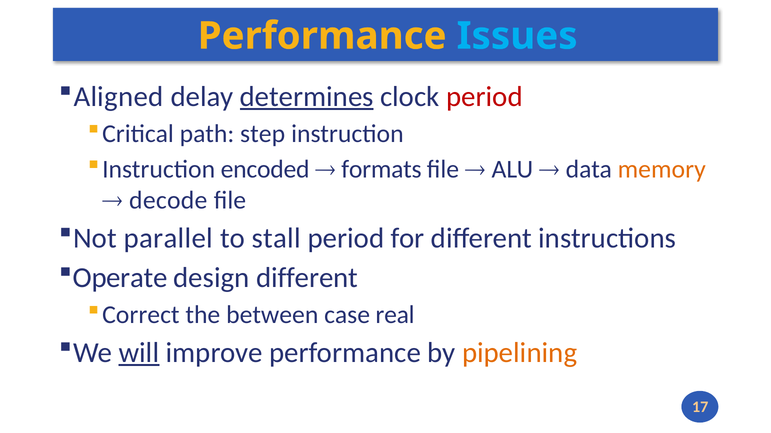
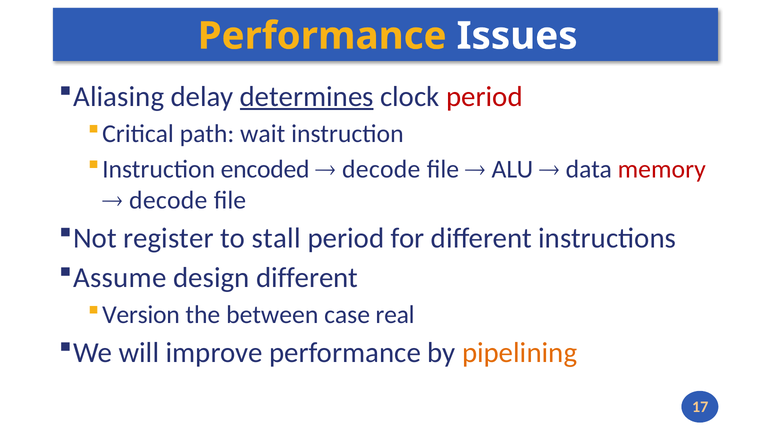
Issues colour: light blue -> white
Aligned: Aligned -> Aliasing
step: step -> wait
formats at (381, 170): formats -> decode
memory colour: orange -> red
parallel: parallel -> register
Operate: Operate -> Assume
Correct: Correct -> Version
will underline: present -> none
